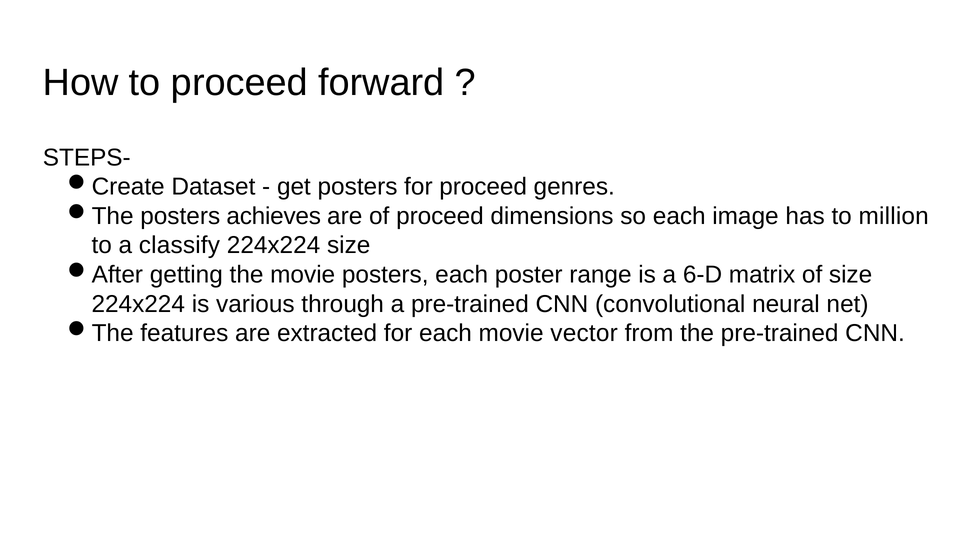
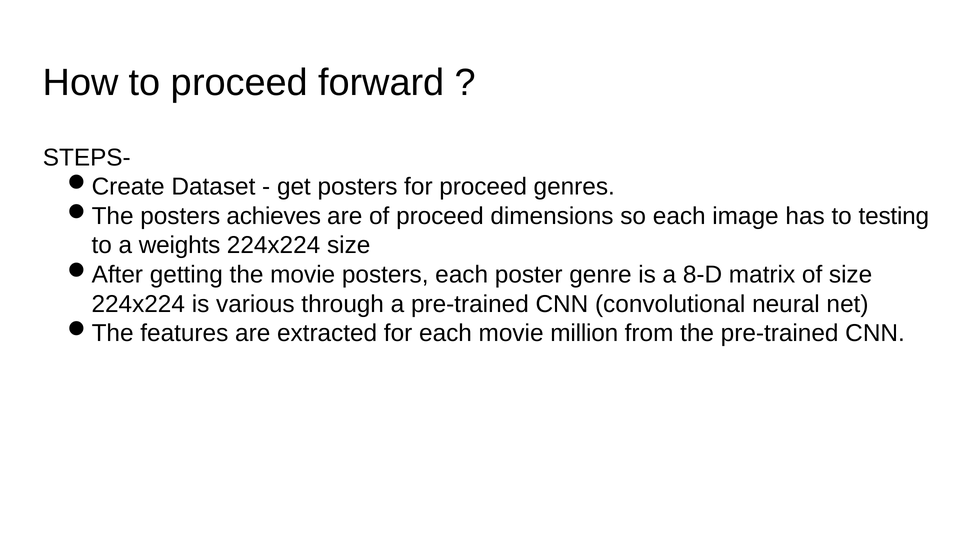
million: million -> testing
classify: classify -> weights
range: range -> genre
6-D: 6-D -> 8-D
vector: vector -> million
